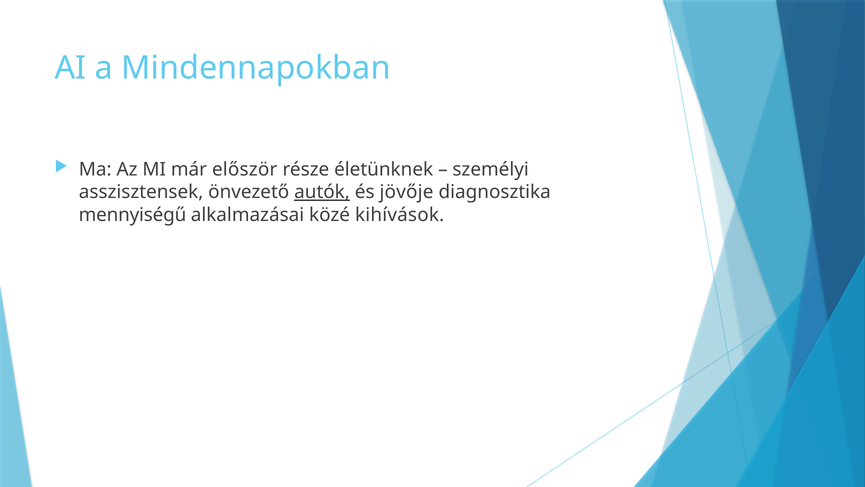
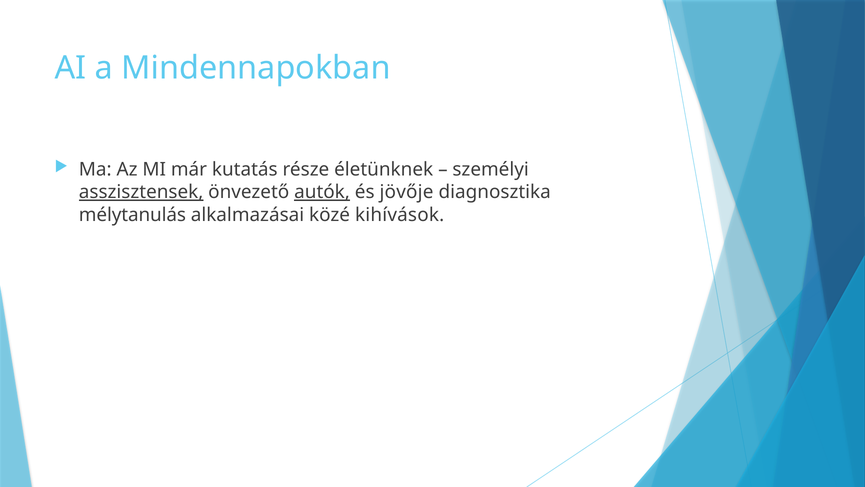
először: először -> kutatás
asszisztensek underline: none -> present
mennyiségű: mennyiségű -> mélytanulás
